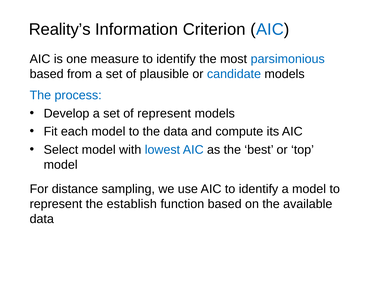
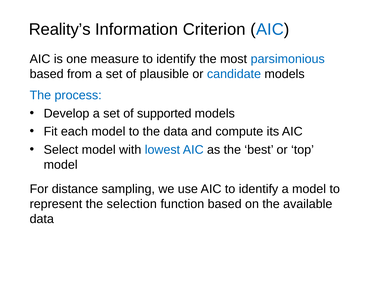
of represent: represent -> supported
establish: establish -> selection
